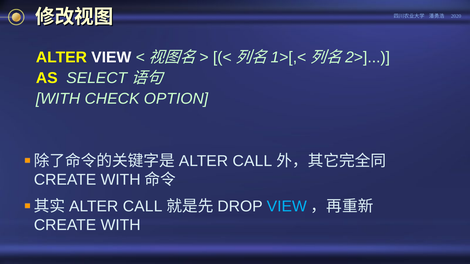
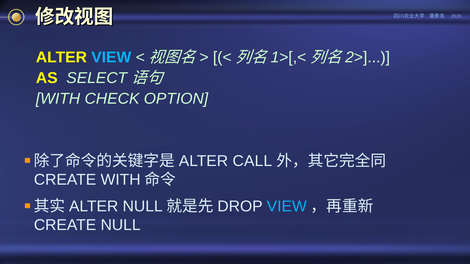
VIEW at (111, 57) colour: white -> light blue
CALL at (143, 207): CALL -> NULL
WITH at (121, 225): WITH -> NULL
